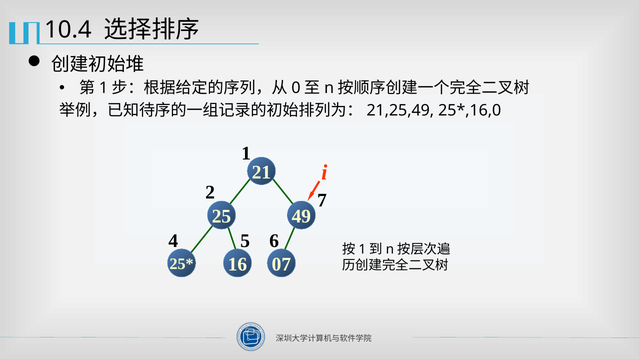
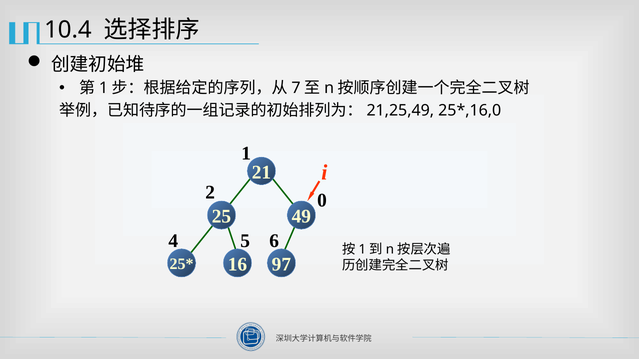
0: 0 -> 7
7: 7 -> 0
07: 07 -> 97
